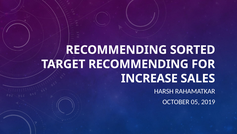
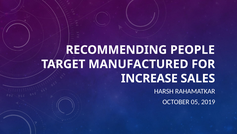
SORTED: SORTED -> PEOPLE
TARGET RECOMMENDING: RECOMMENDING -> MANUFACTURED
